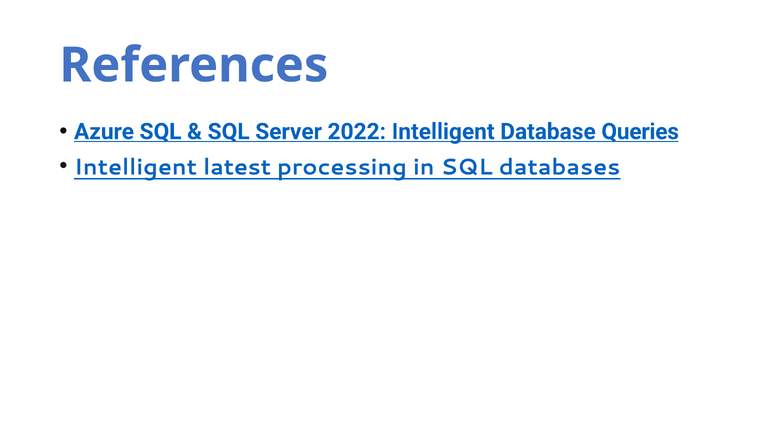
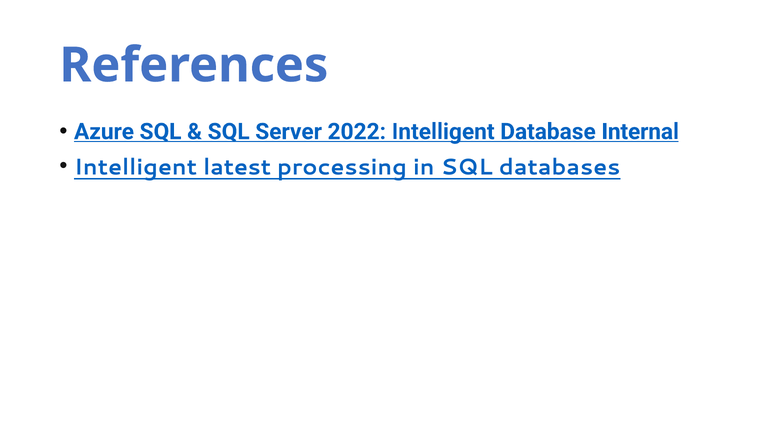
Queries: Queries -> Internal
